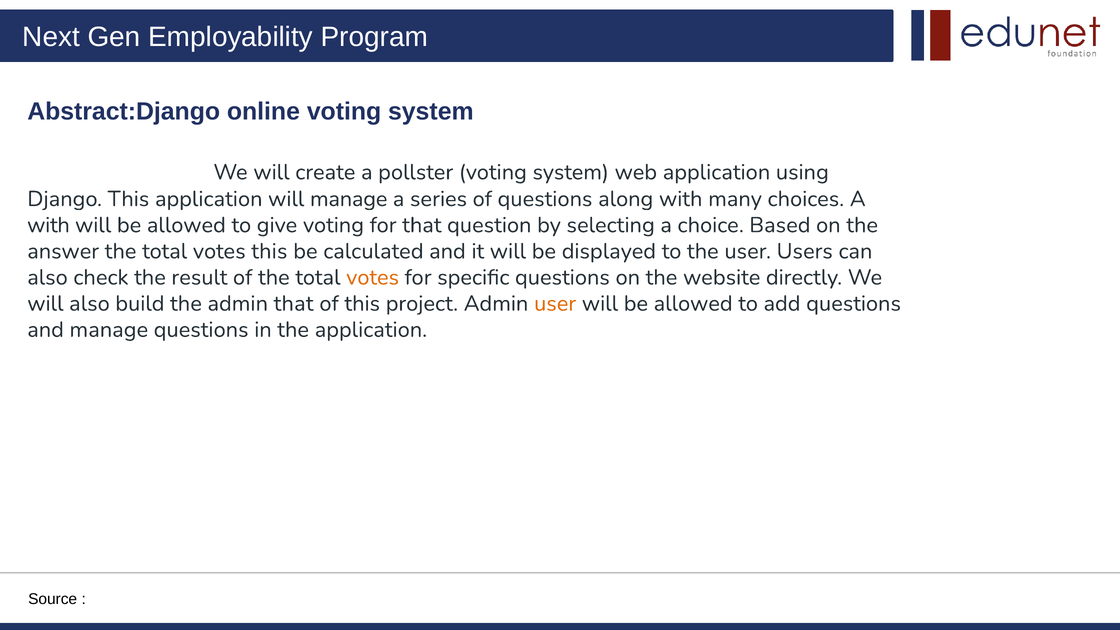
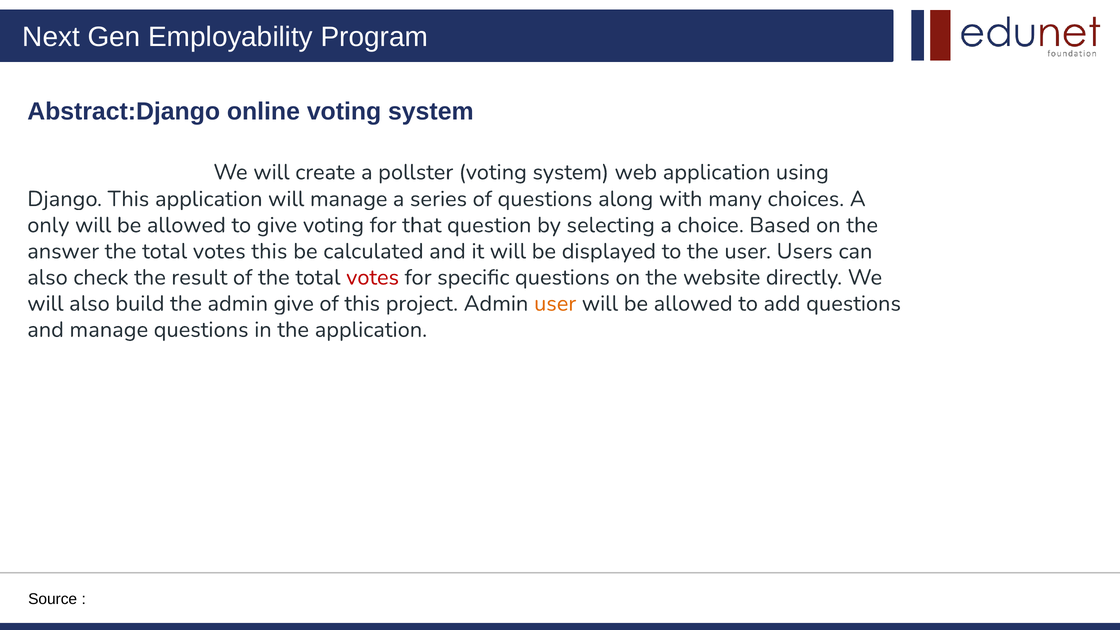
with at (48, 225): with -> only
votes at (373, 277) colour: orange -> red
admin that: that -> give
